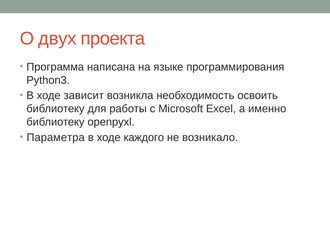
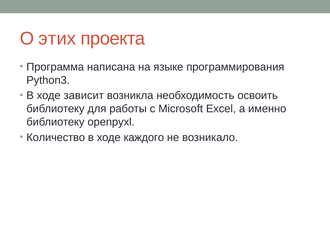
двух: двух -> этих
Параметра: Параметра -> Количество
